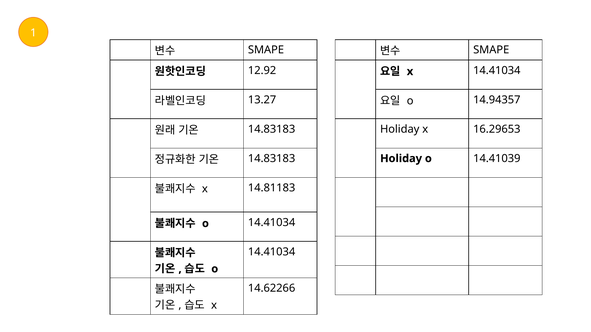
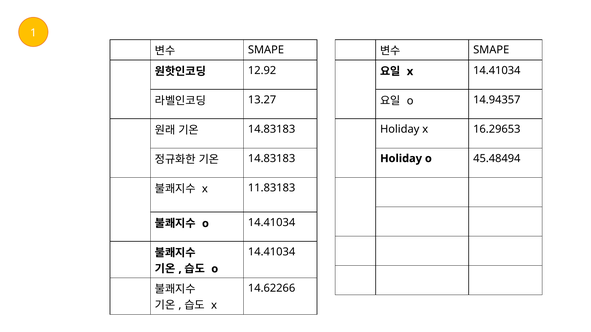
14.41039: 14.41039 -> 45.48494
14.81183: 14.81183 -> 11.83183
